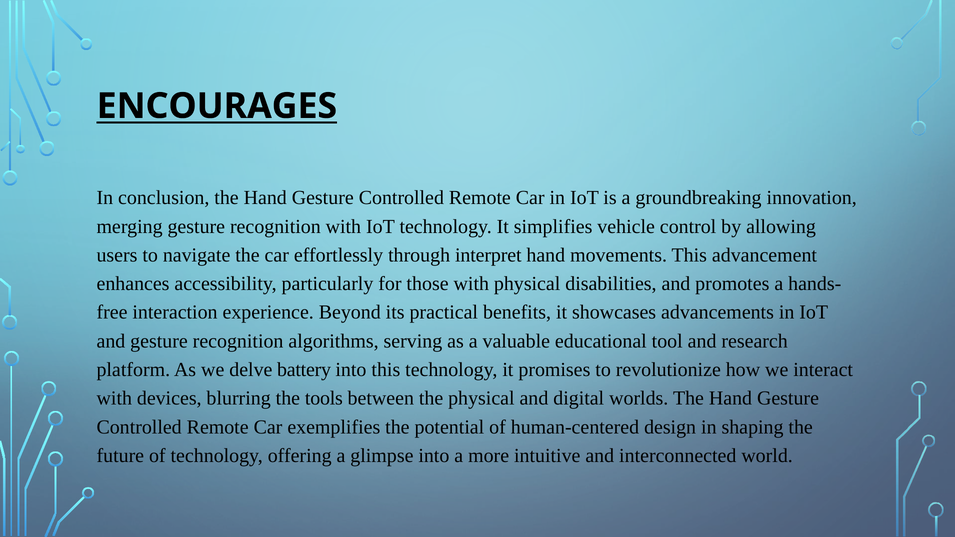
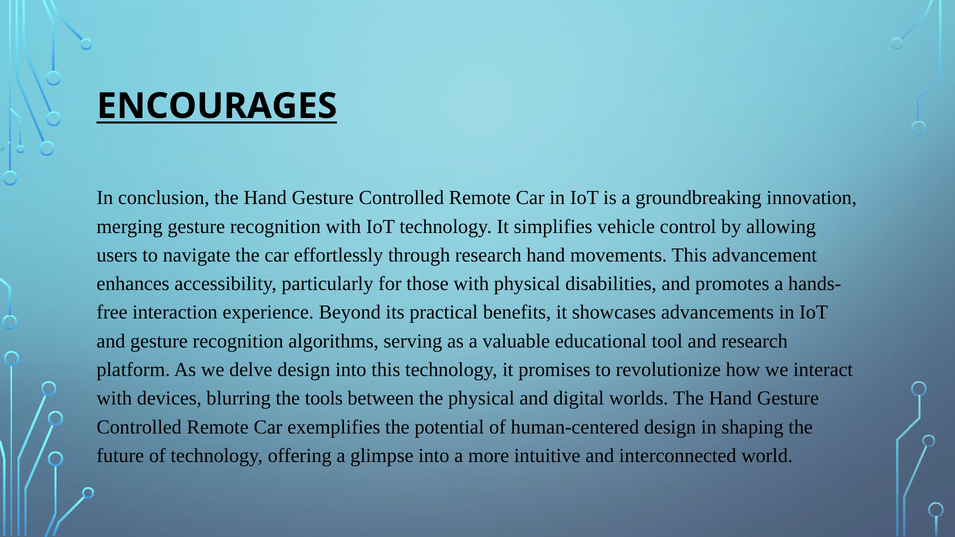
through interpret: interpret -> research
delve battery: battery -> design
